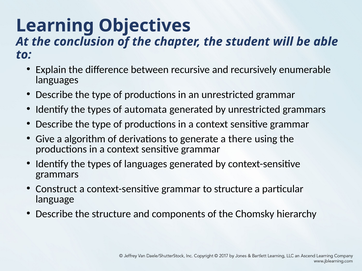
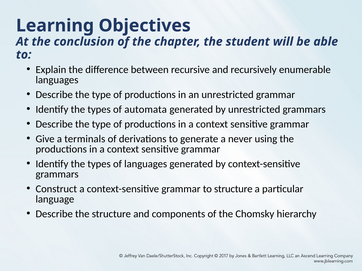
algorithm: algorithm -> terminals
there: there -> never
